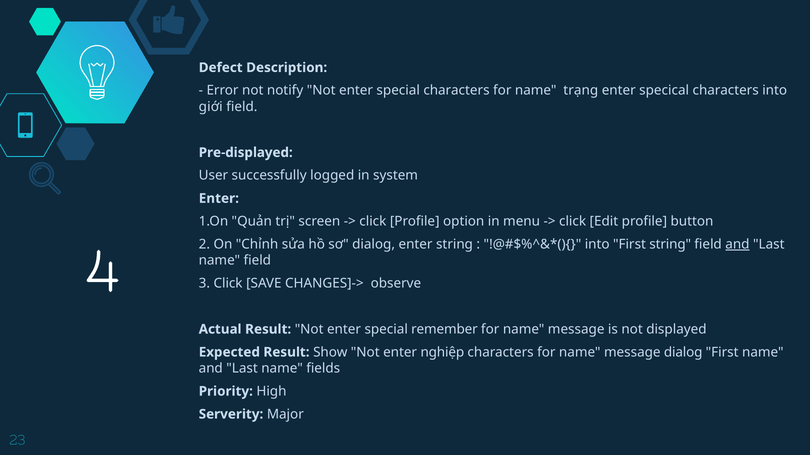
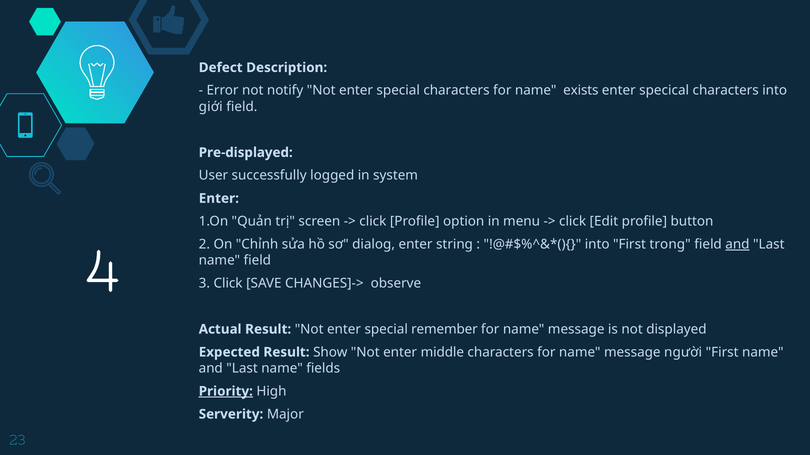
trạng: trạng -> exists
First string: string -> trong
nghiệp: nghiệp -> middle
message dialog: dialog -> người
Priority underline: none -> present
